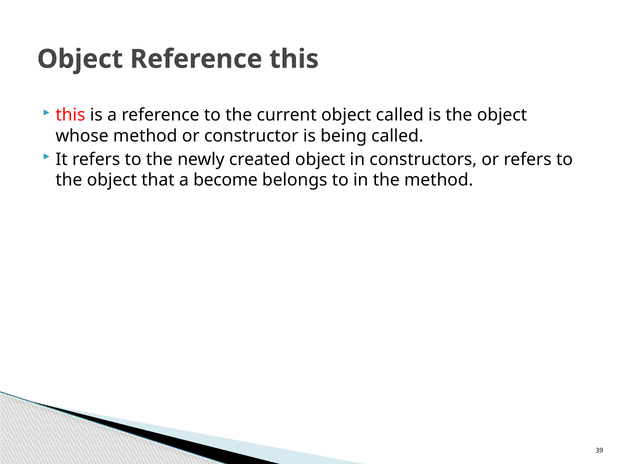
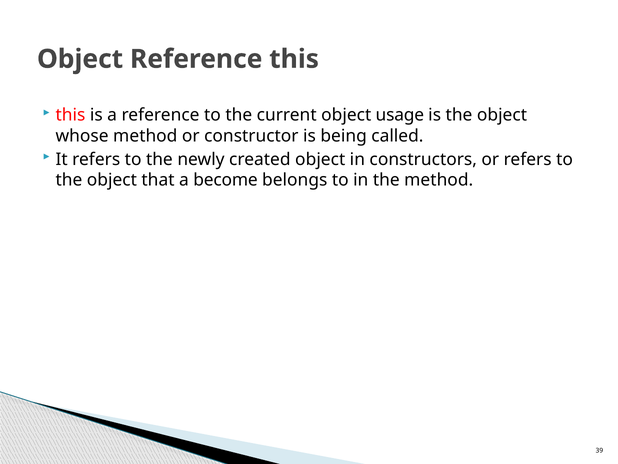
object called: called -> usage
